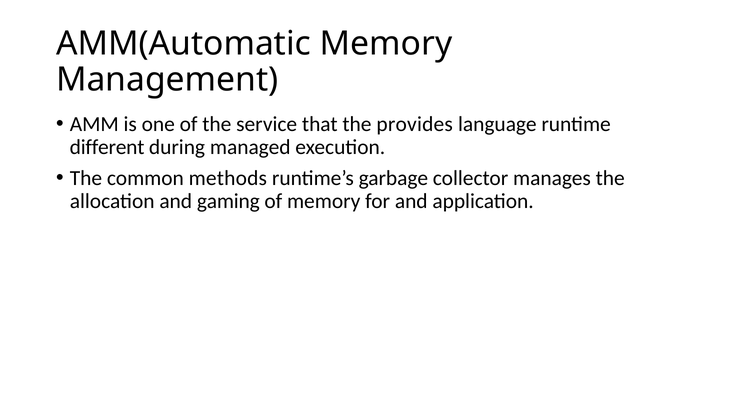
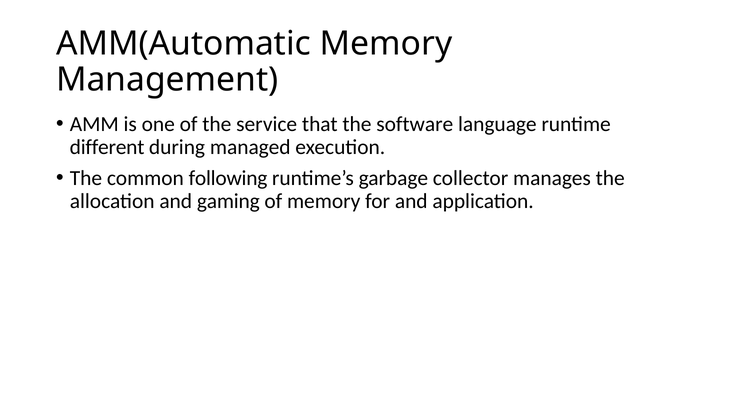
provides: provides -> software
methods: methods -> following
